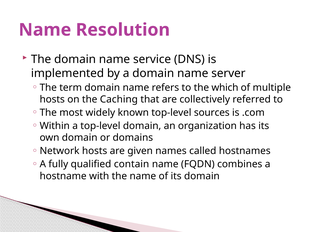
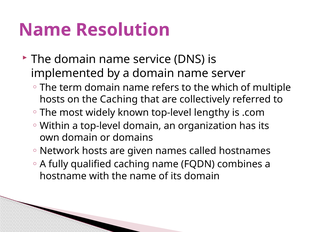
sources: sources -> lengthy
qualified contain: contain -> caching
